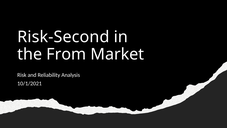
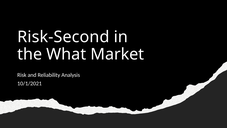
From: From -> What
